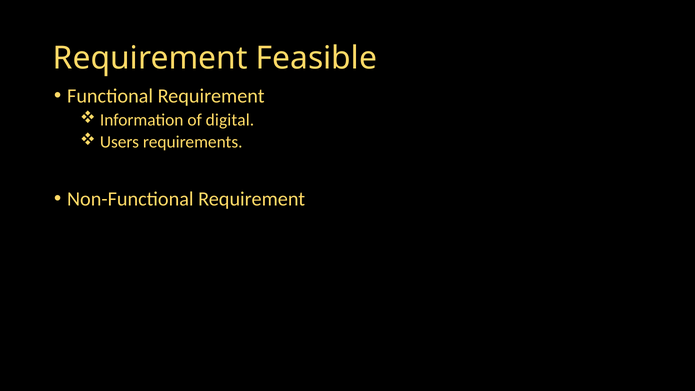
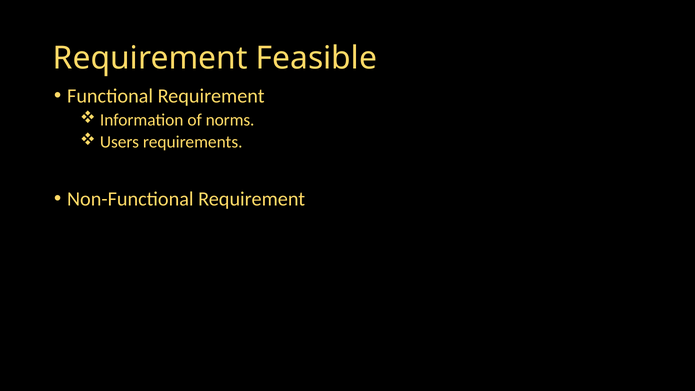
digital: digital -> norms
